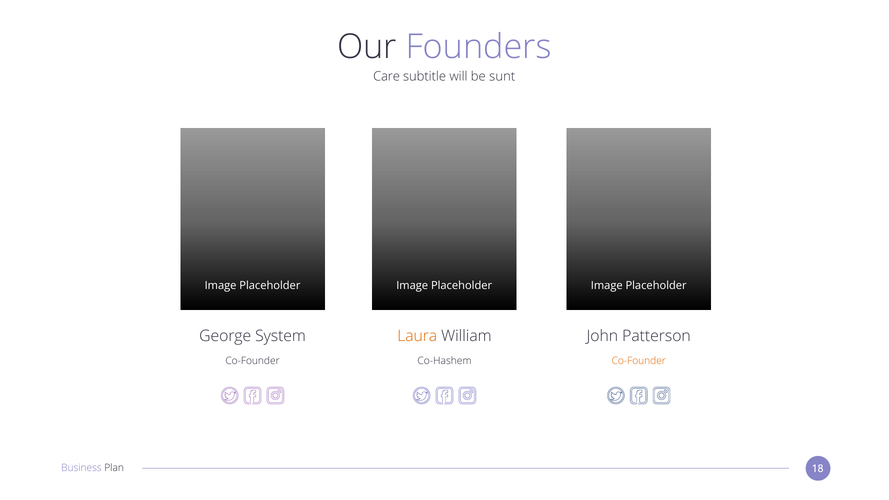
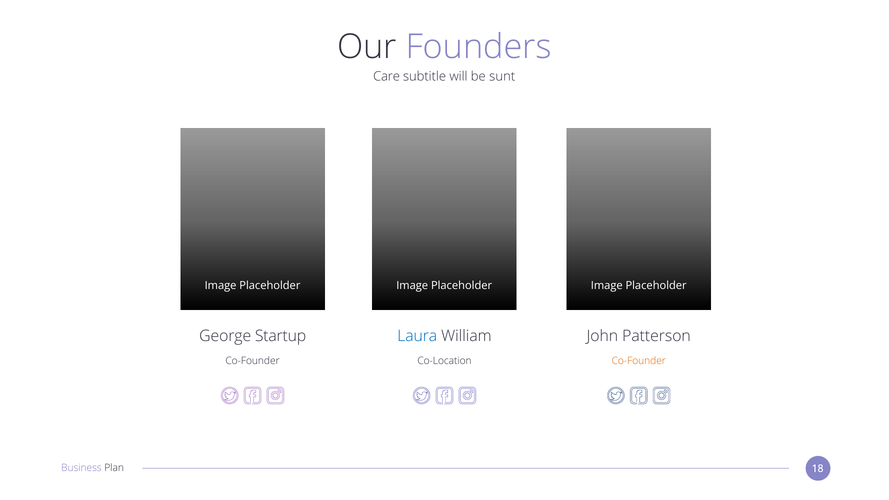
System: System -> Startup
Laura colour: orange -> blue
Co-Hashem: Co-Hashem -> Co-Location
